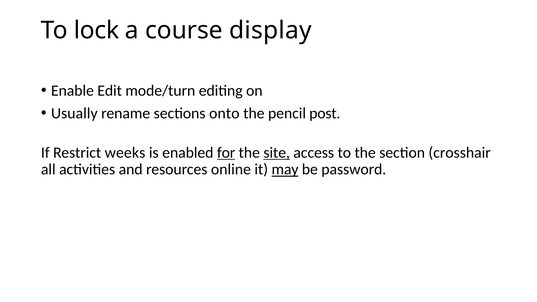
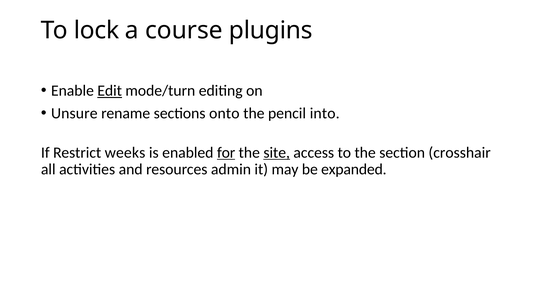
display: display -> plugins
Edit underline: none -> present
Usually: Usually -> Unsure
post: post -> into
online: online -> admin
may underline: present -> none
password: password -> expanded
